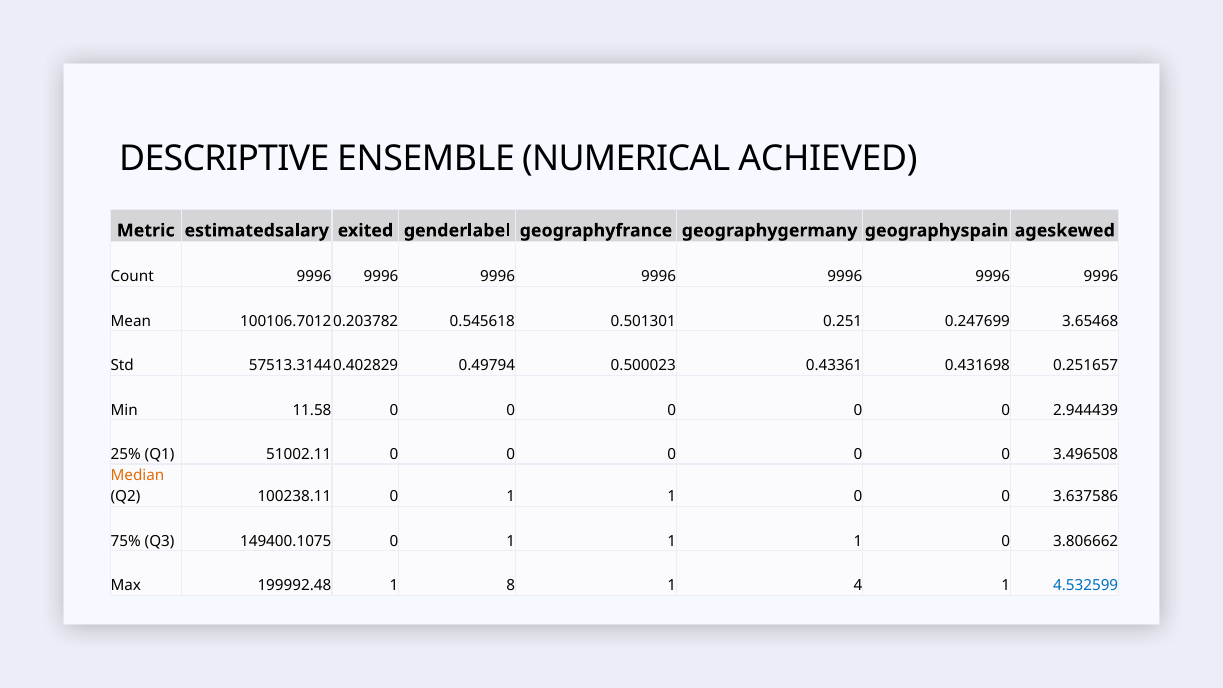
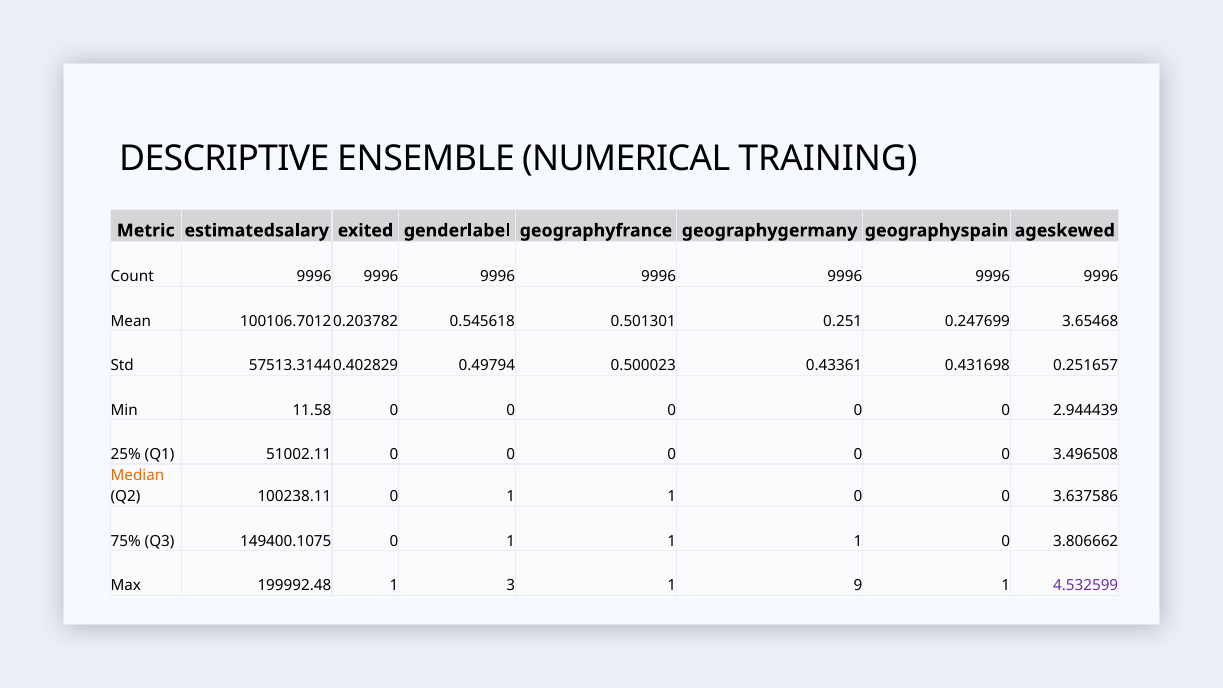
ACHIEVED: ACHIEVED -> TRAINING
8: 8 -> 3
4: 4 -> 9
4.532599 colour: blue -> purple
